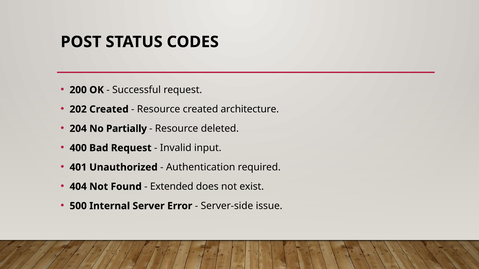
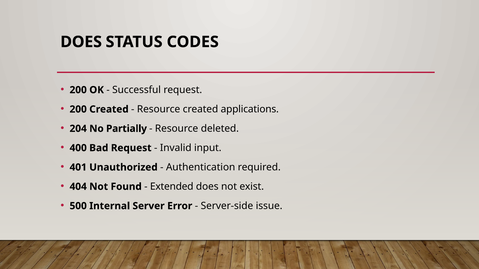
POST at (81, 42): POST -> DOES
202 at (78, 109): 202 -> 200
architecture: architecture -> applications
